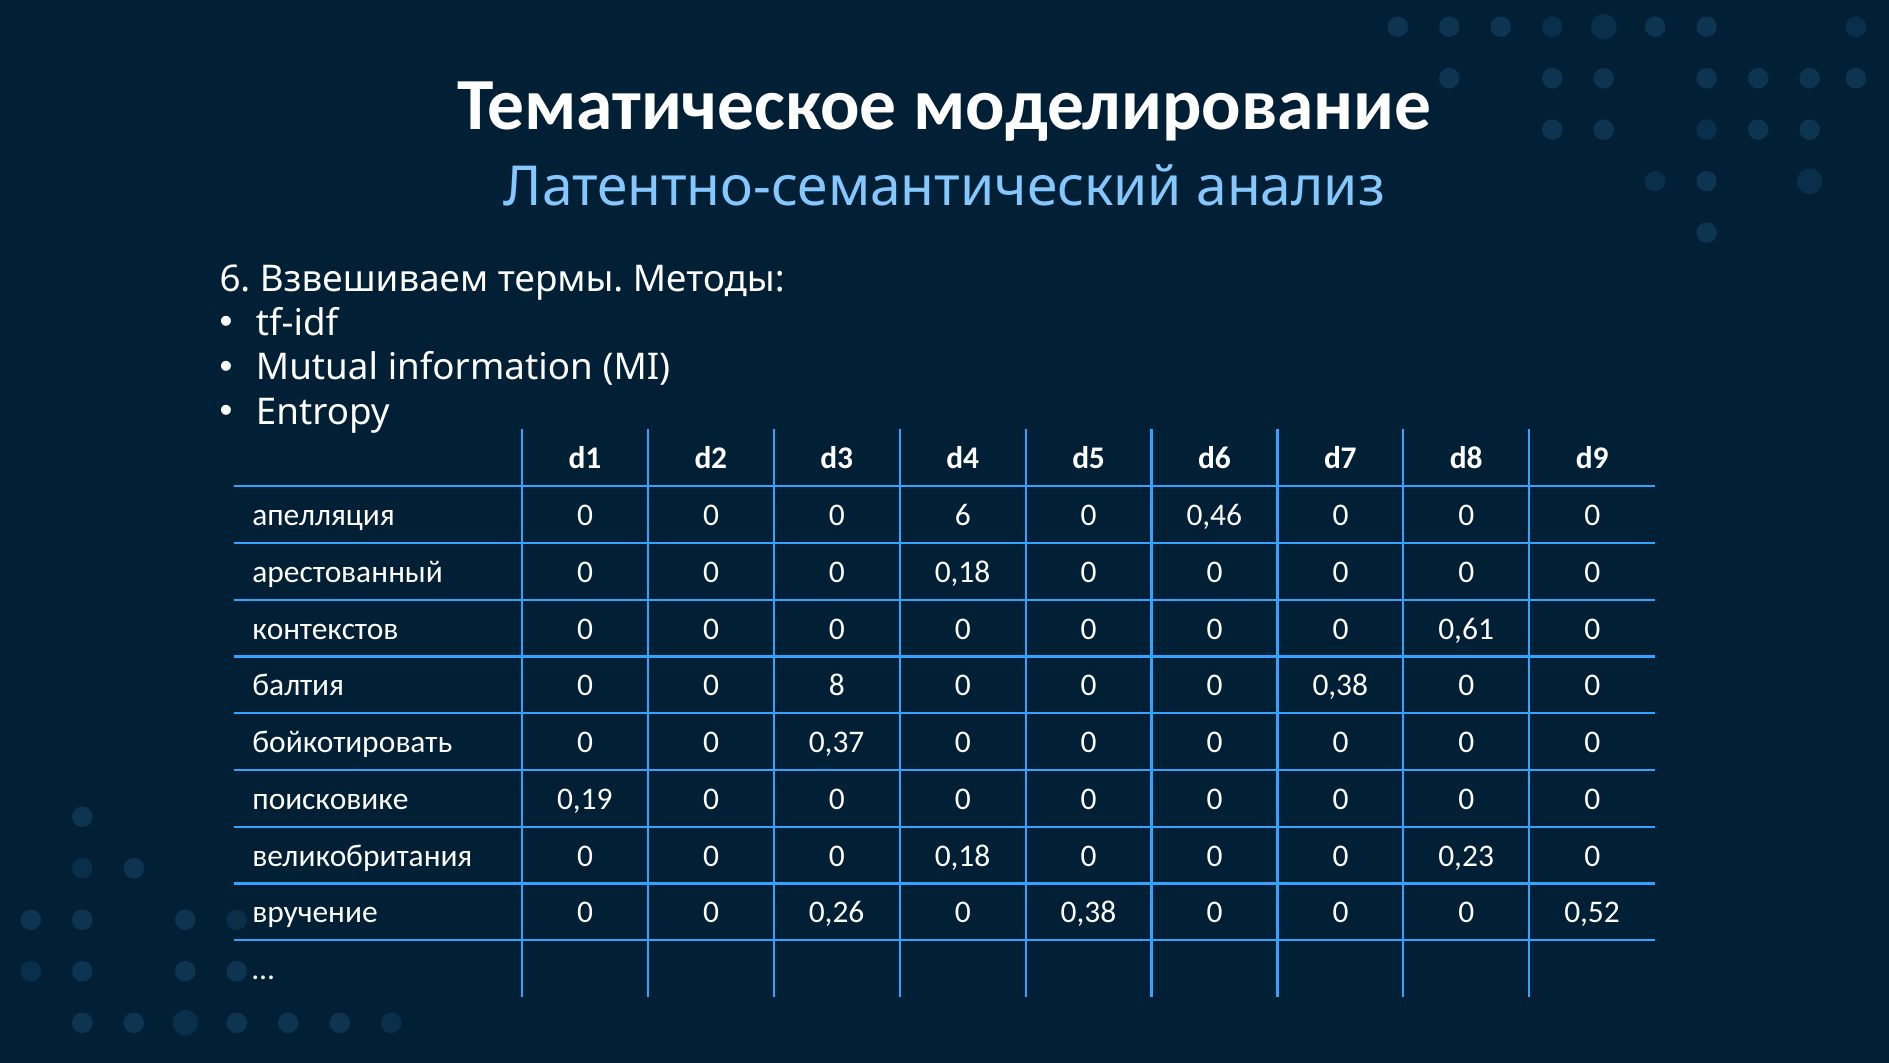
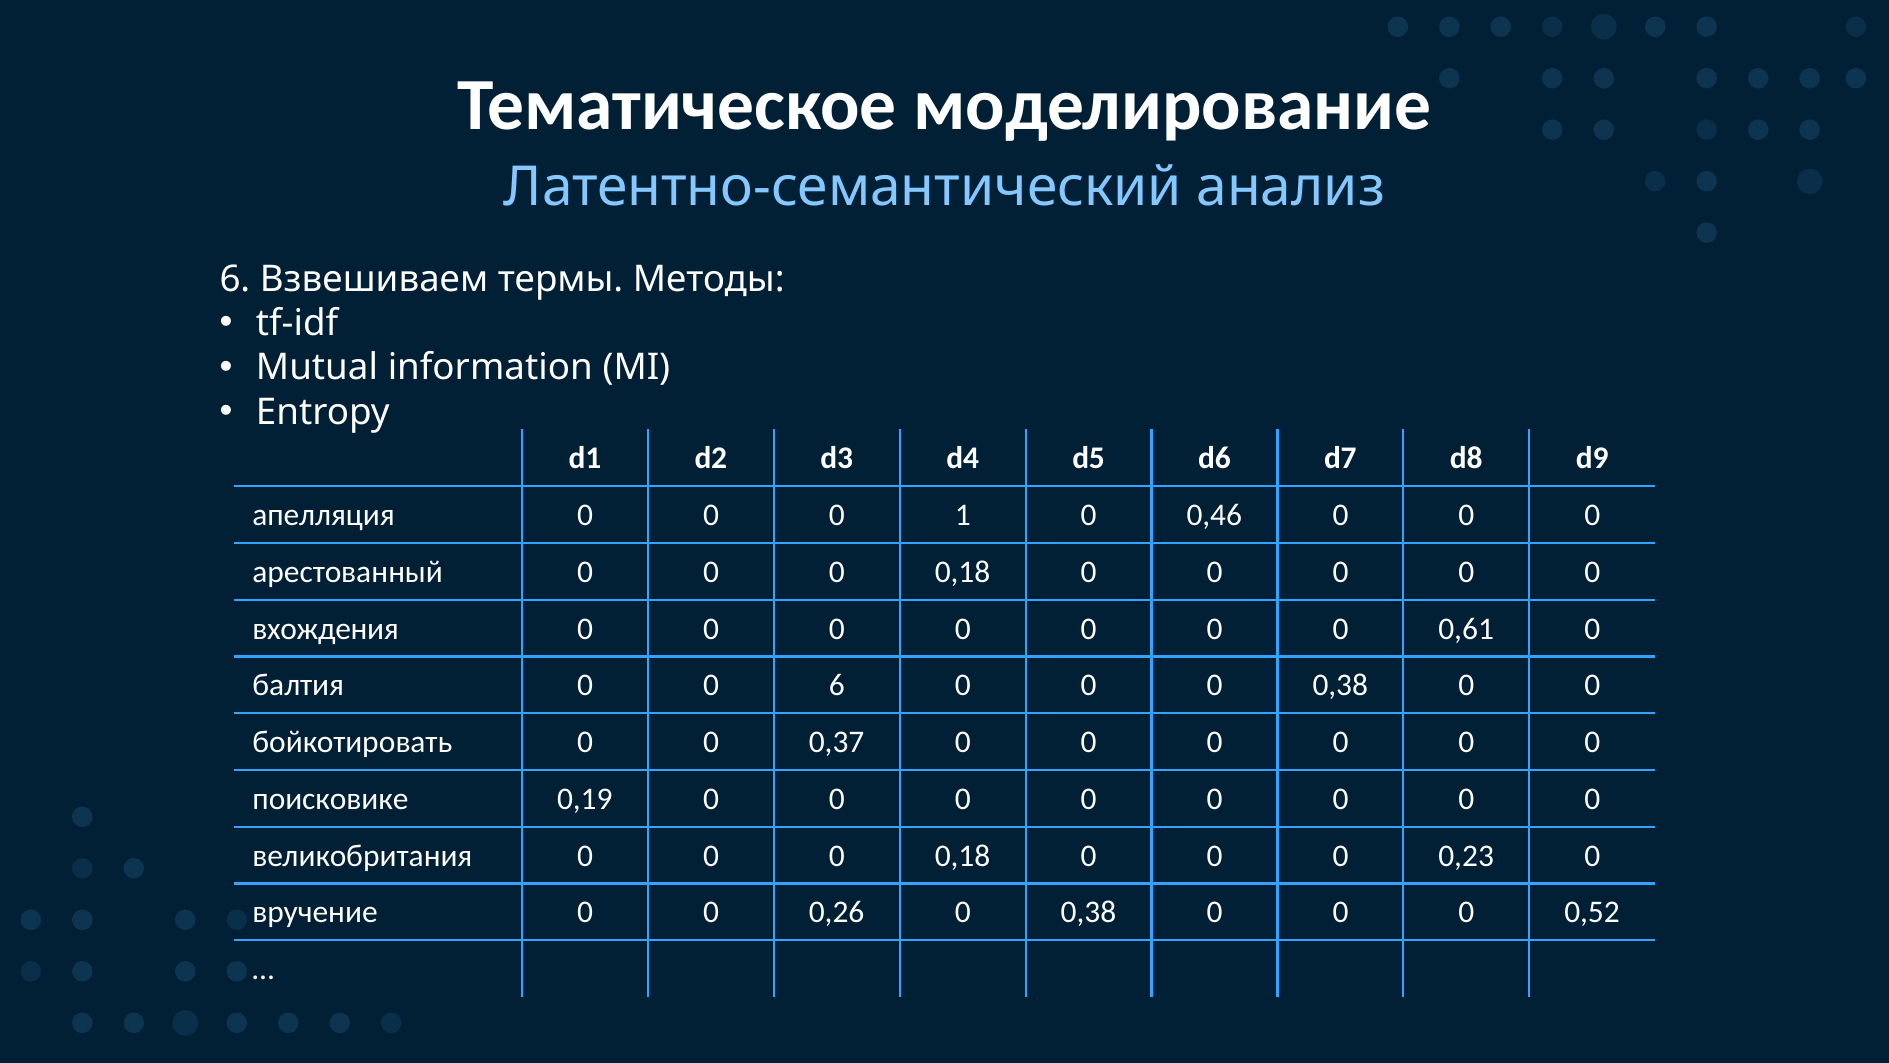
0 6: 6 -> 1
контекстов: контекстов -> вхождения
0 8: 8 -> 6
